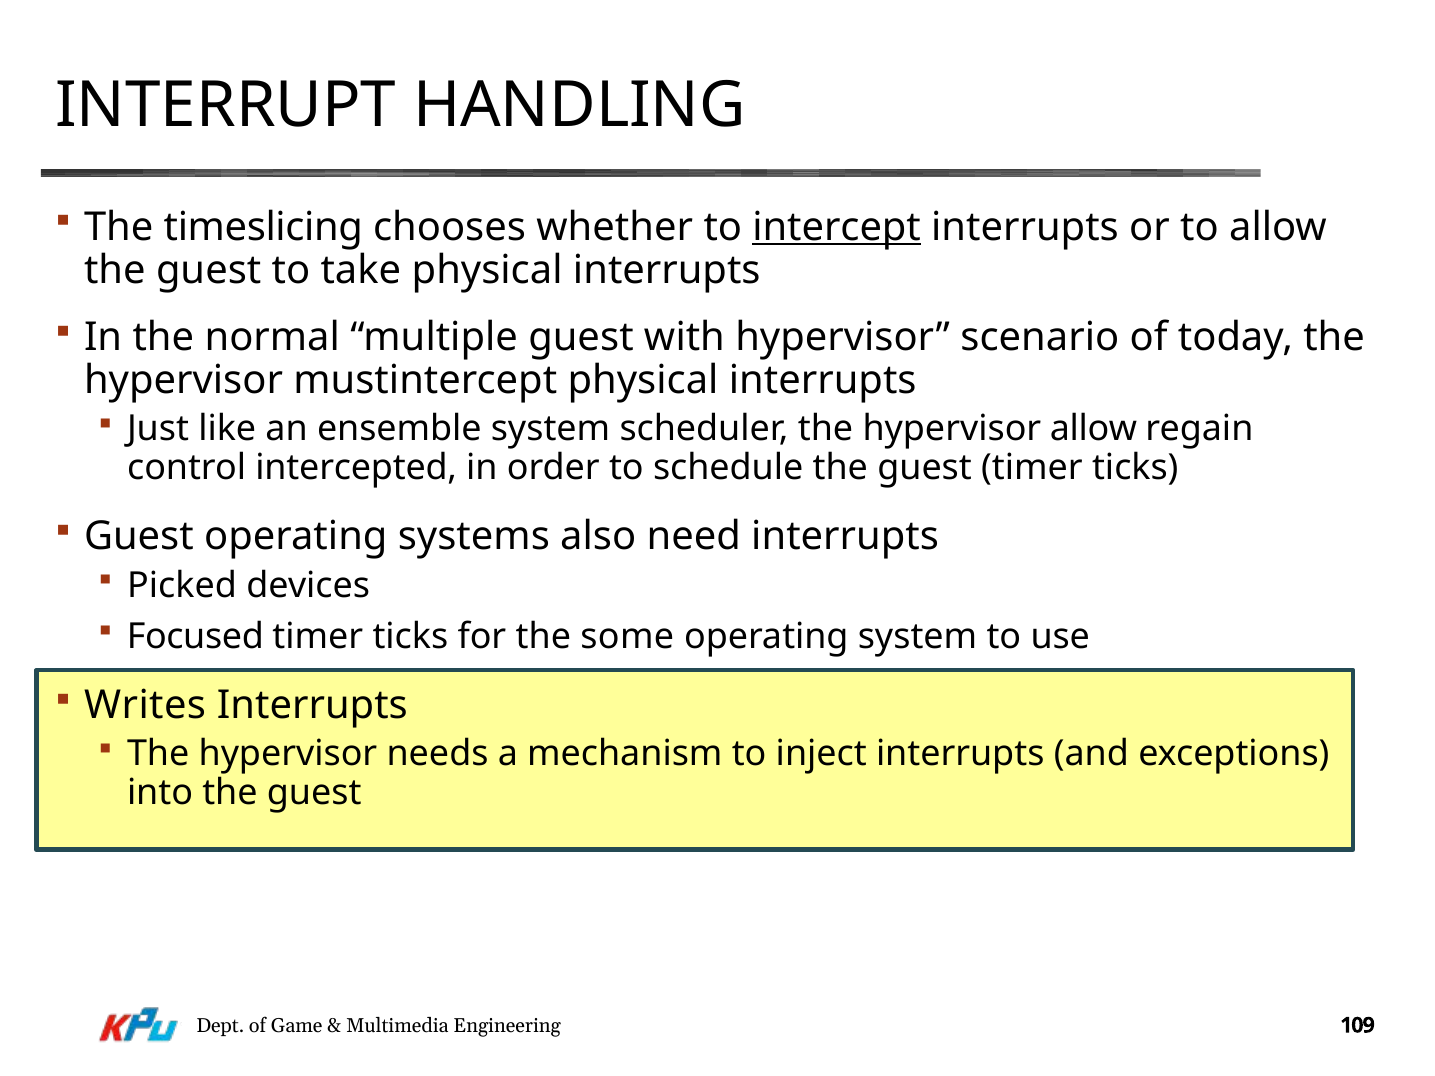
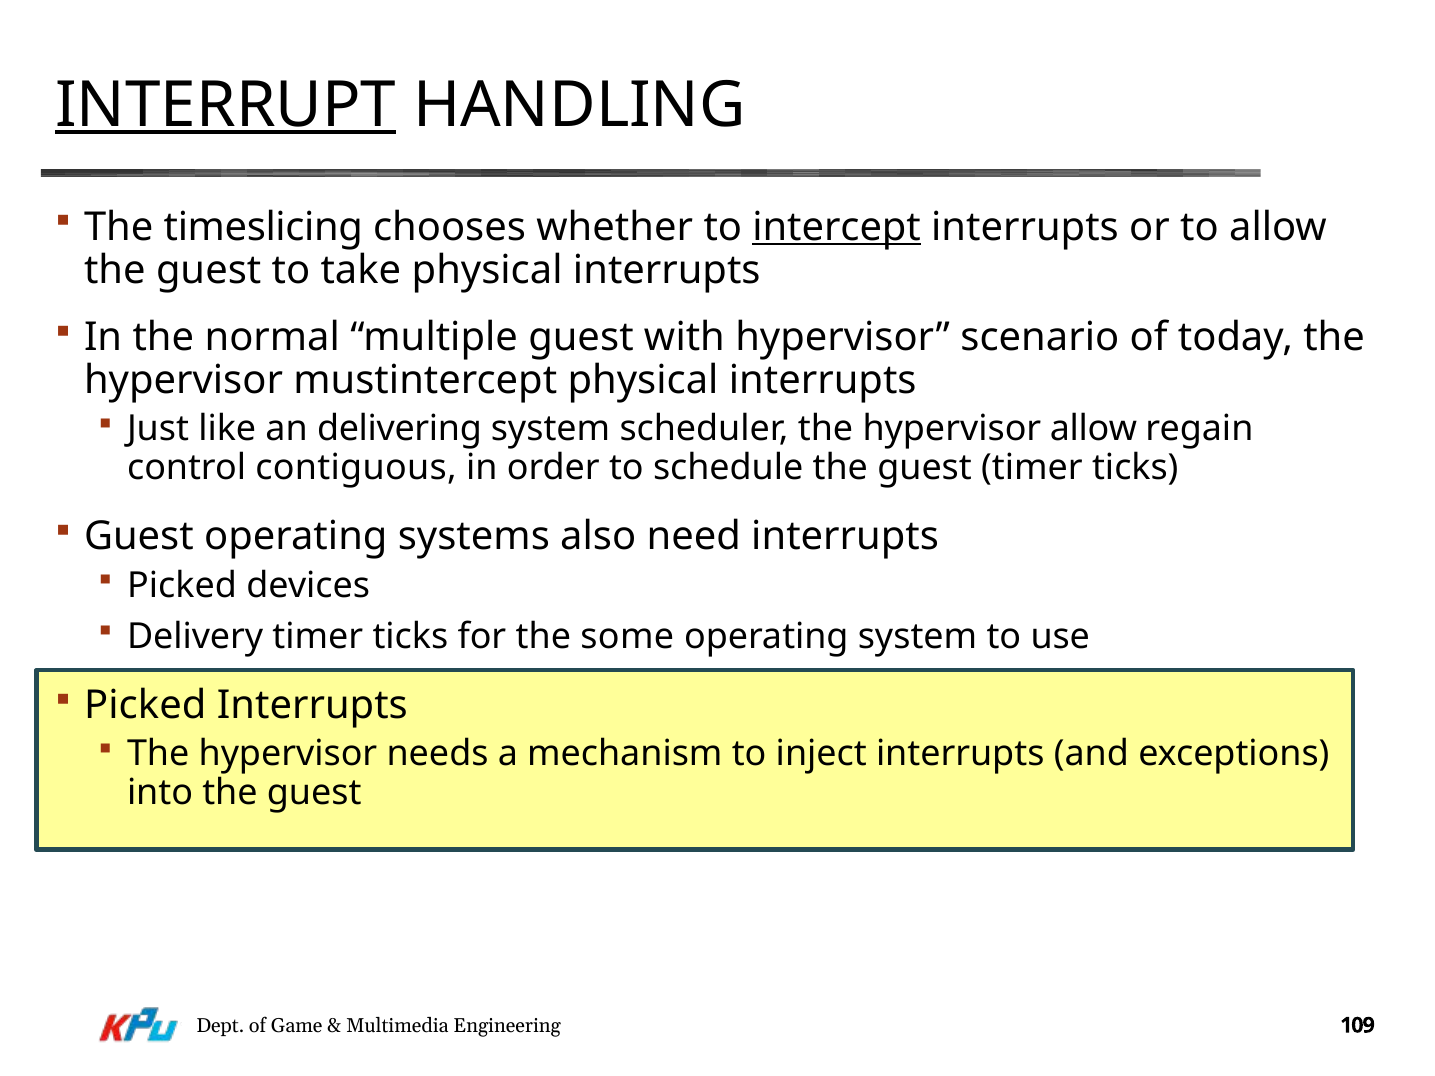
INTERRUPT underline: none -> present
ensemble: ensemble -> delivering
intercepted: intercepted -> contiguous
Focused: Focused -> Delivery
Writes at (145, 705): Writes -> Picked
